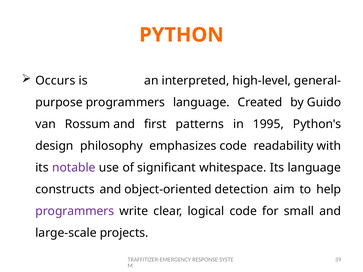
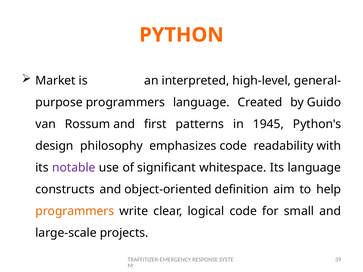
Occurs: Occurs -> Market
1995: 1995 -> 1945
detection: detection -> definition
programmers at (75, 211) colour: purple -> orange
